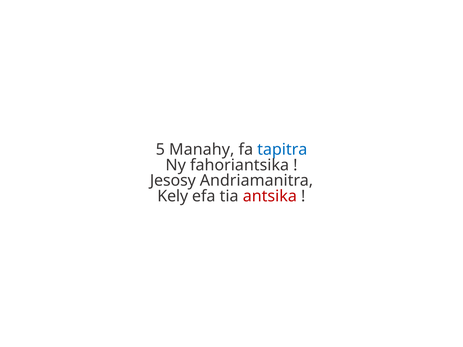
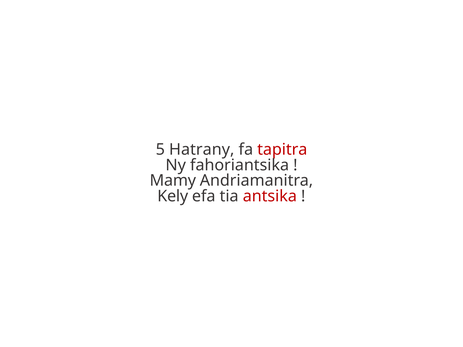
Manahy: Manahy -> Hatrany
tapitra colour: blue -> red
Jesosy: Jesosy -> Mamy
